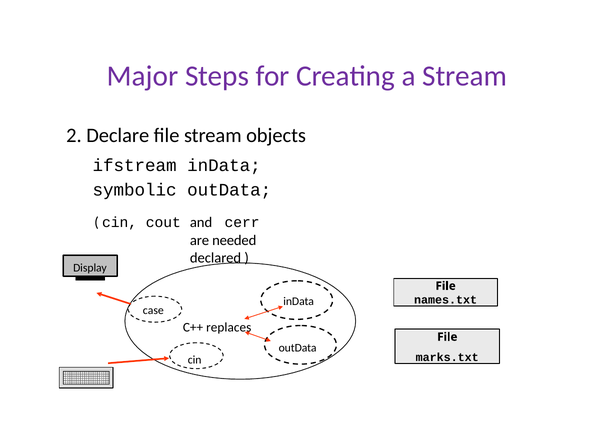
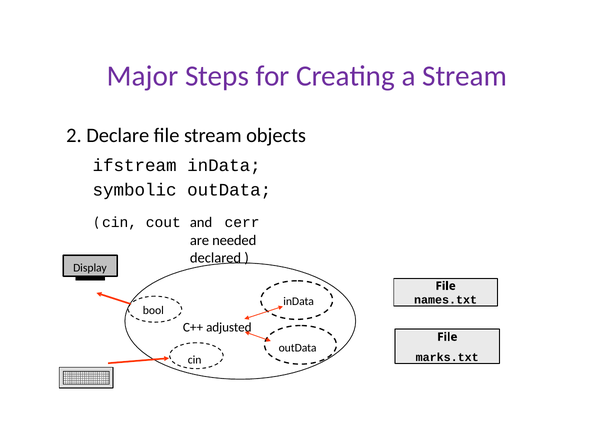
case: case -> bool
replaces: replaces -> adjusted
